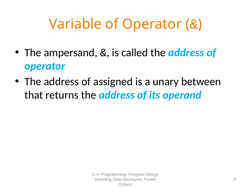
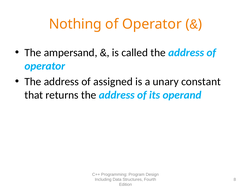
Variable: Variable -> Nothing
between: between -> constant
